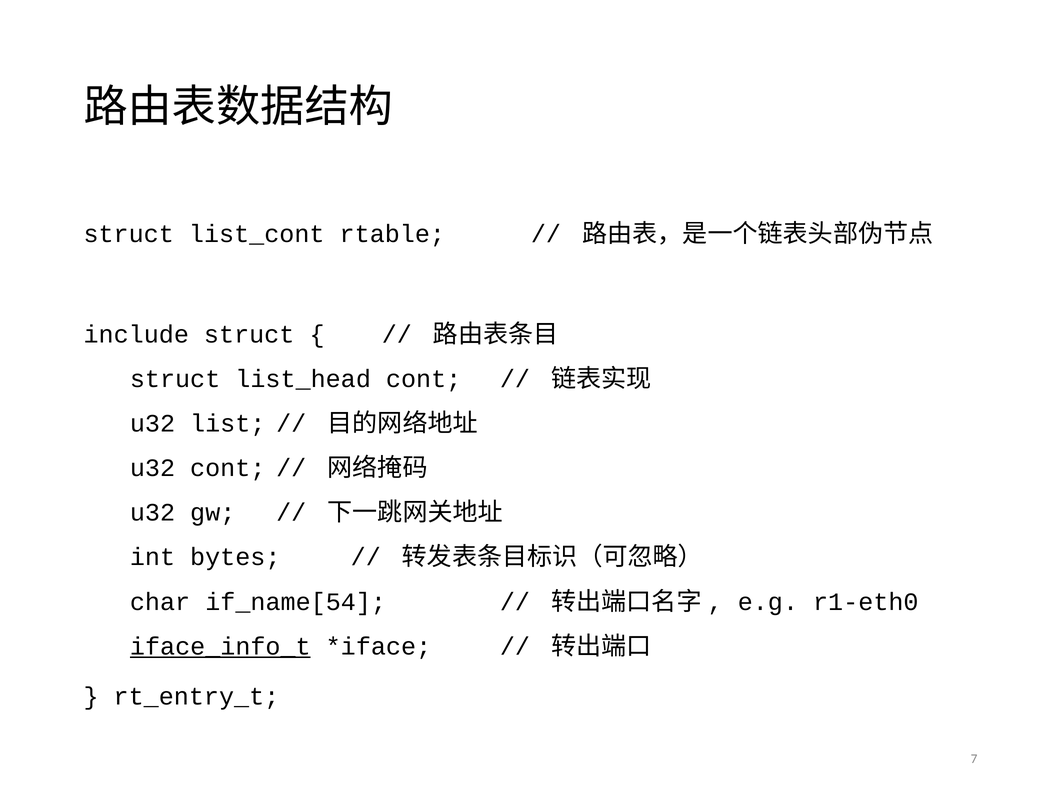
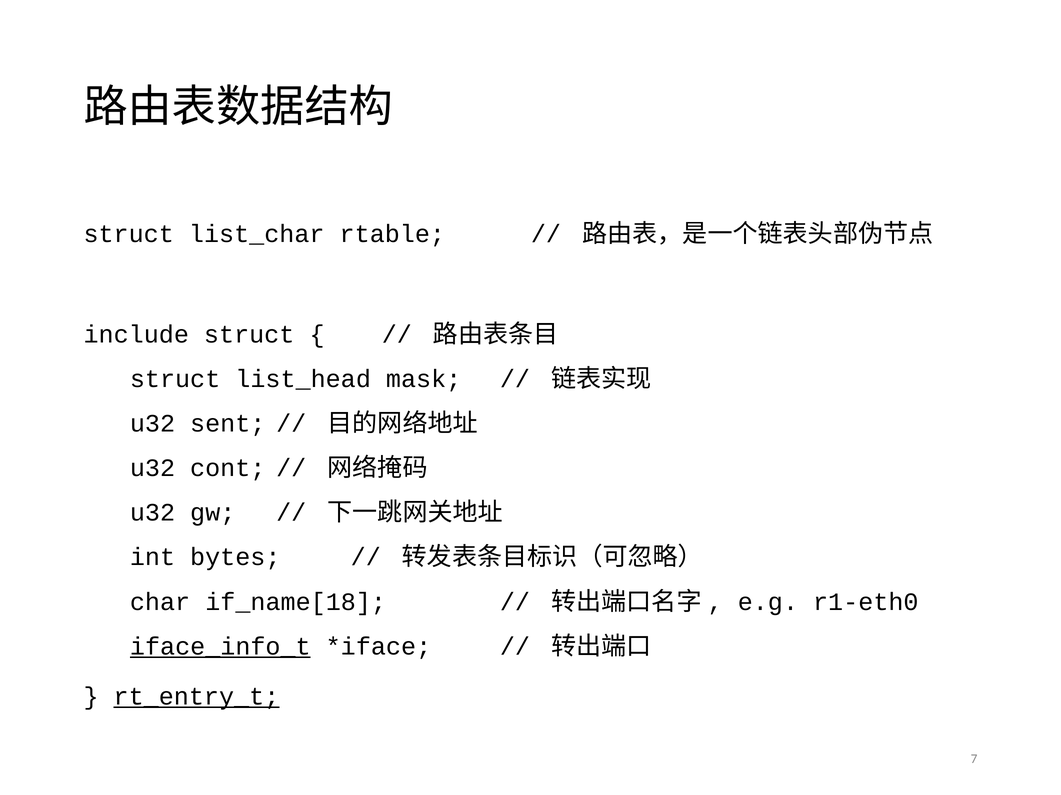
list_cont: list_cont -> list_char
list_head cont: cont -> mask
list: list -> sent
if_name[54: if_name[54 -> if_name[18
rt_entry_t underline: none -> present
